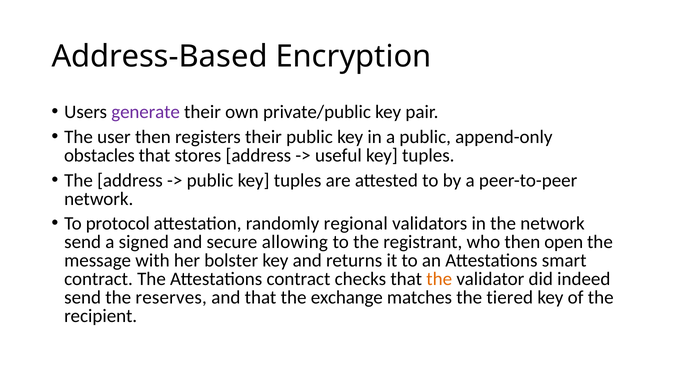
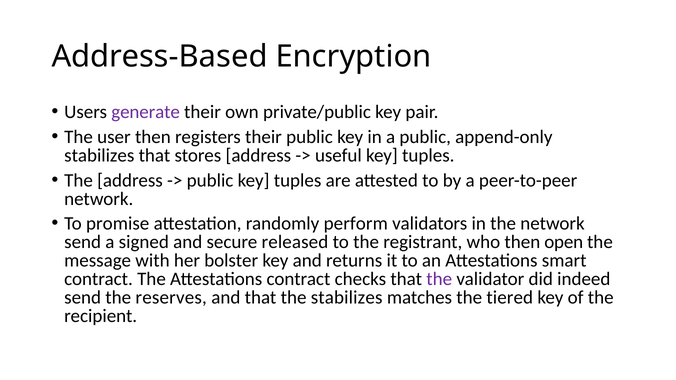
obstacles at (99, 156): obstacles -> stabilizes
protocol: protocol -> promise
regional: regional -> perform
allowing: allowing -> released
the at (439, 279) colour: orange -> purple
the exchange: exchange -> stabilizes
